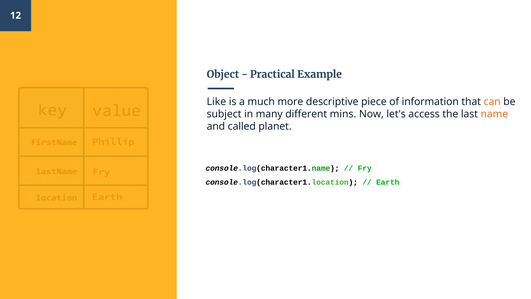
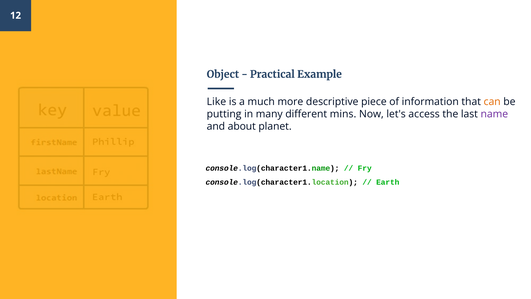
subject: subject -> putting
name colour: orange -> purple
called: called -> about
